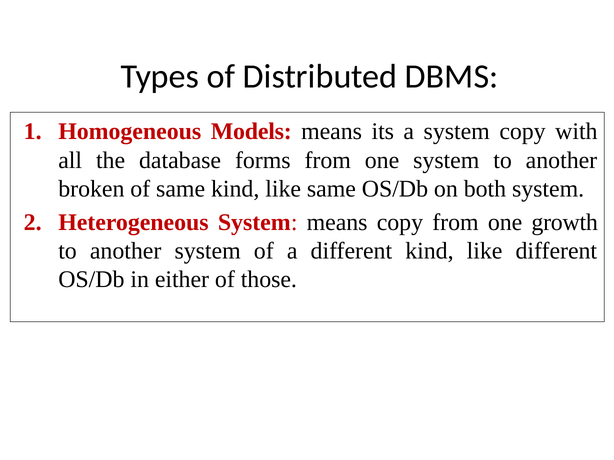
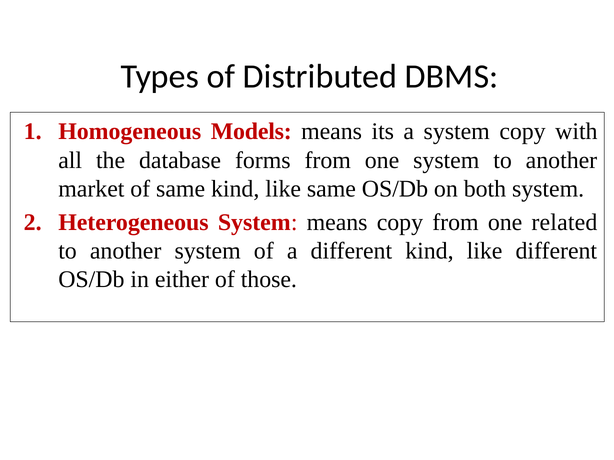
broken: broken -> market
growth: growth -> related
